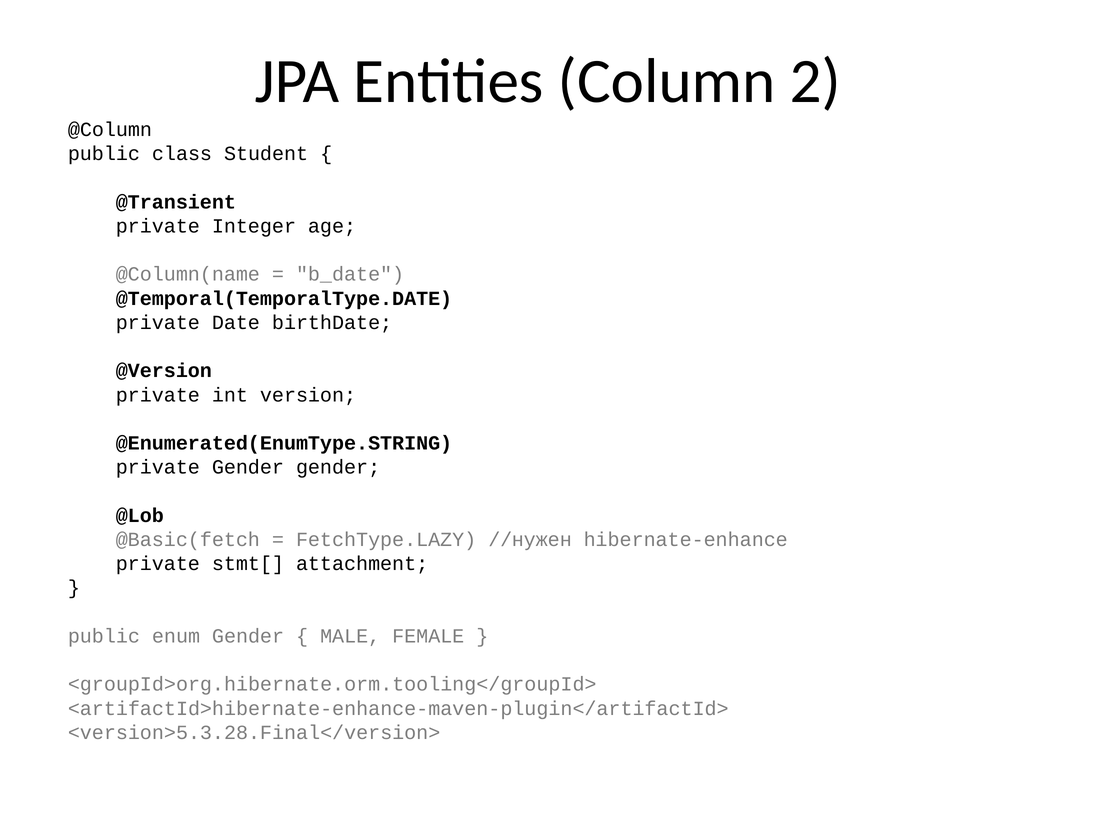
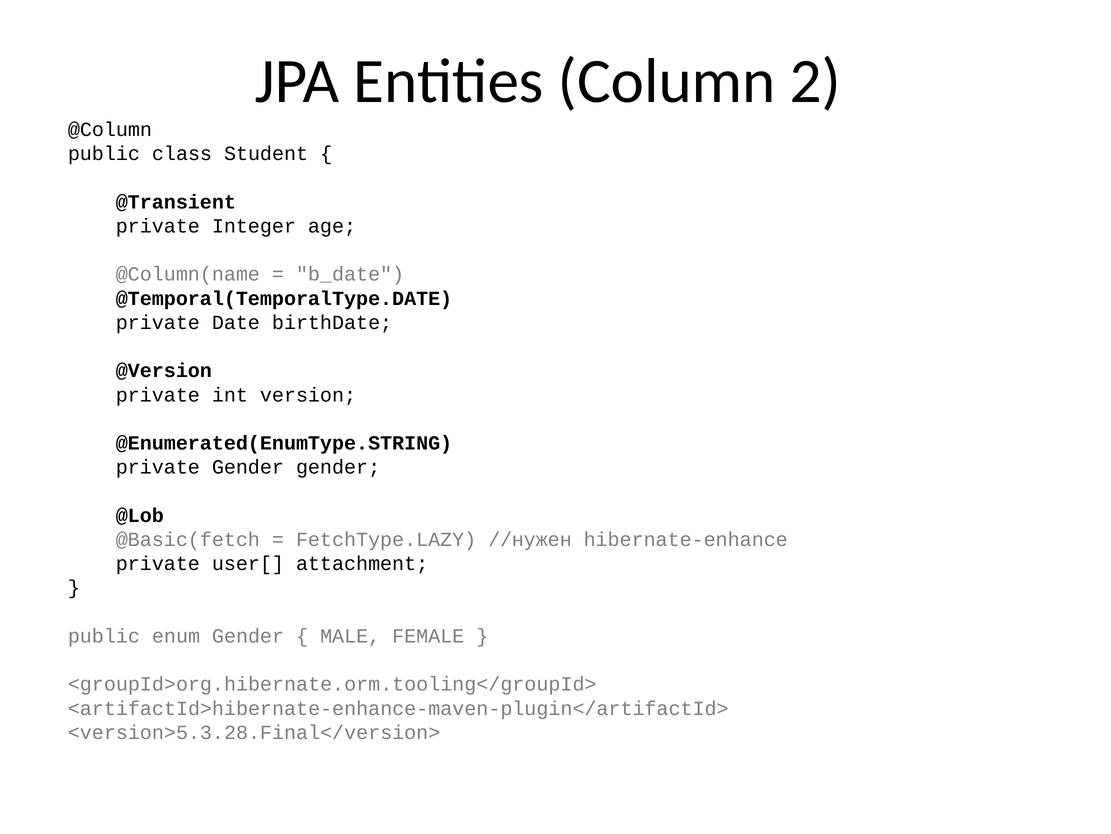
stmt[: stmt[ -> user[
